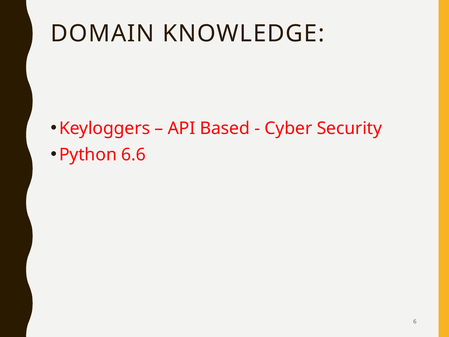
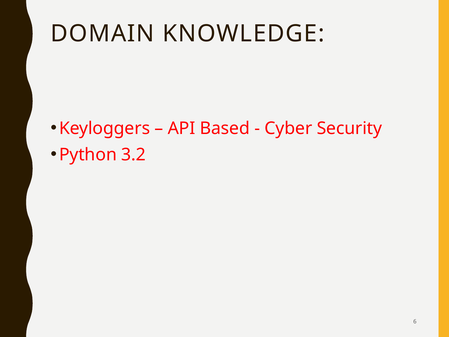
6.6: 6.6 -> 3.2
